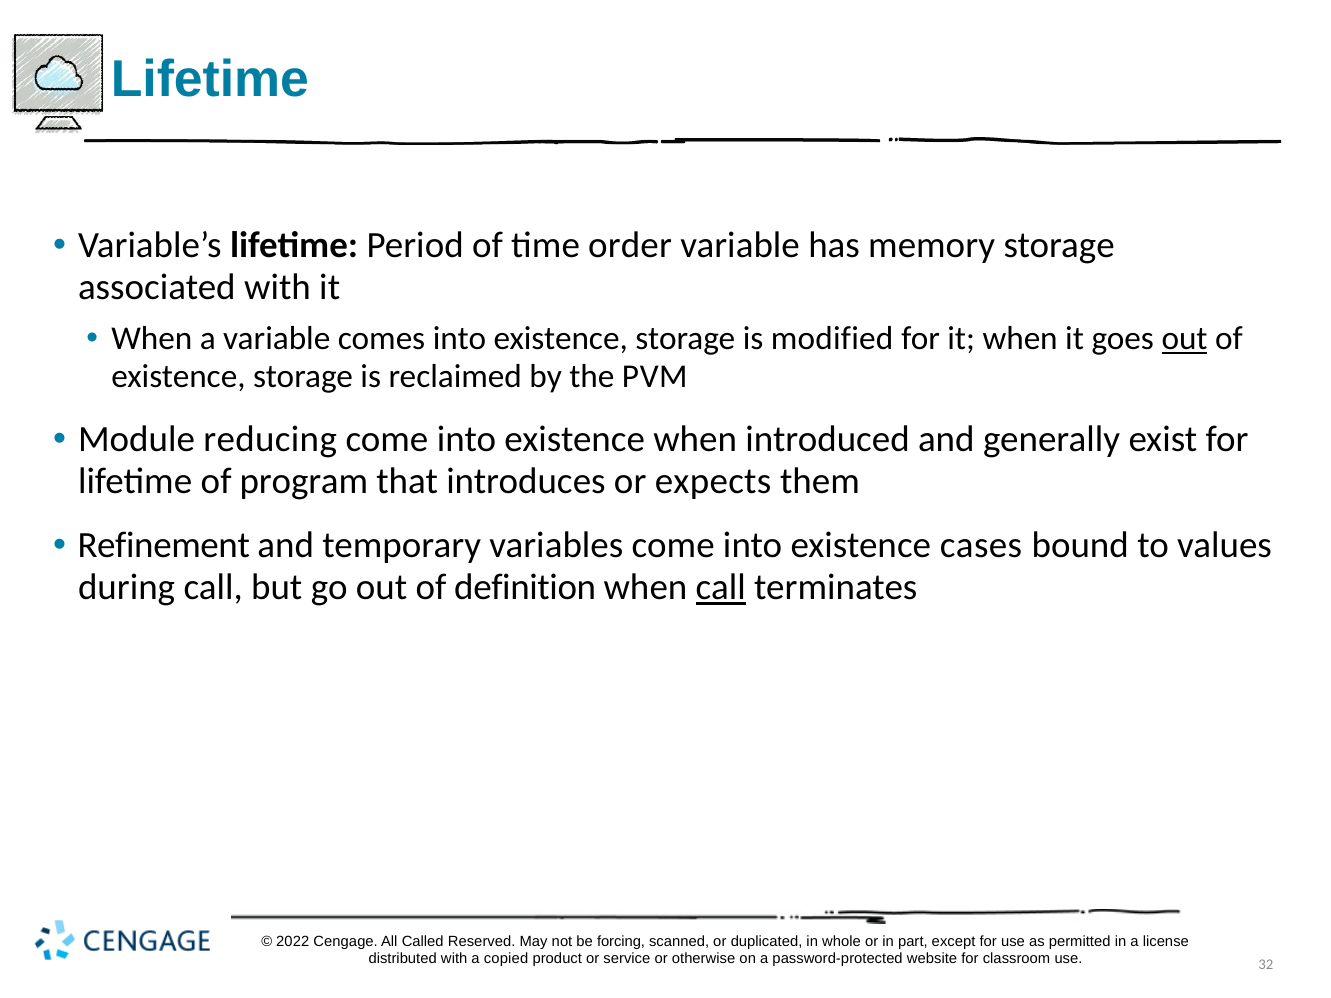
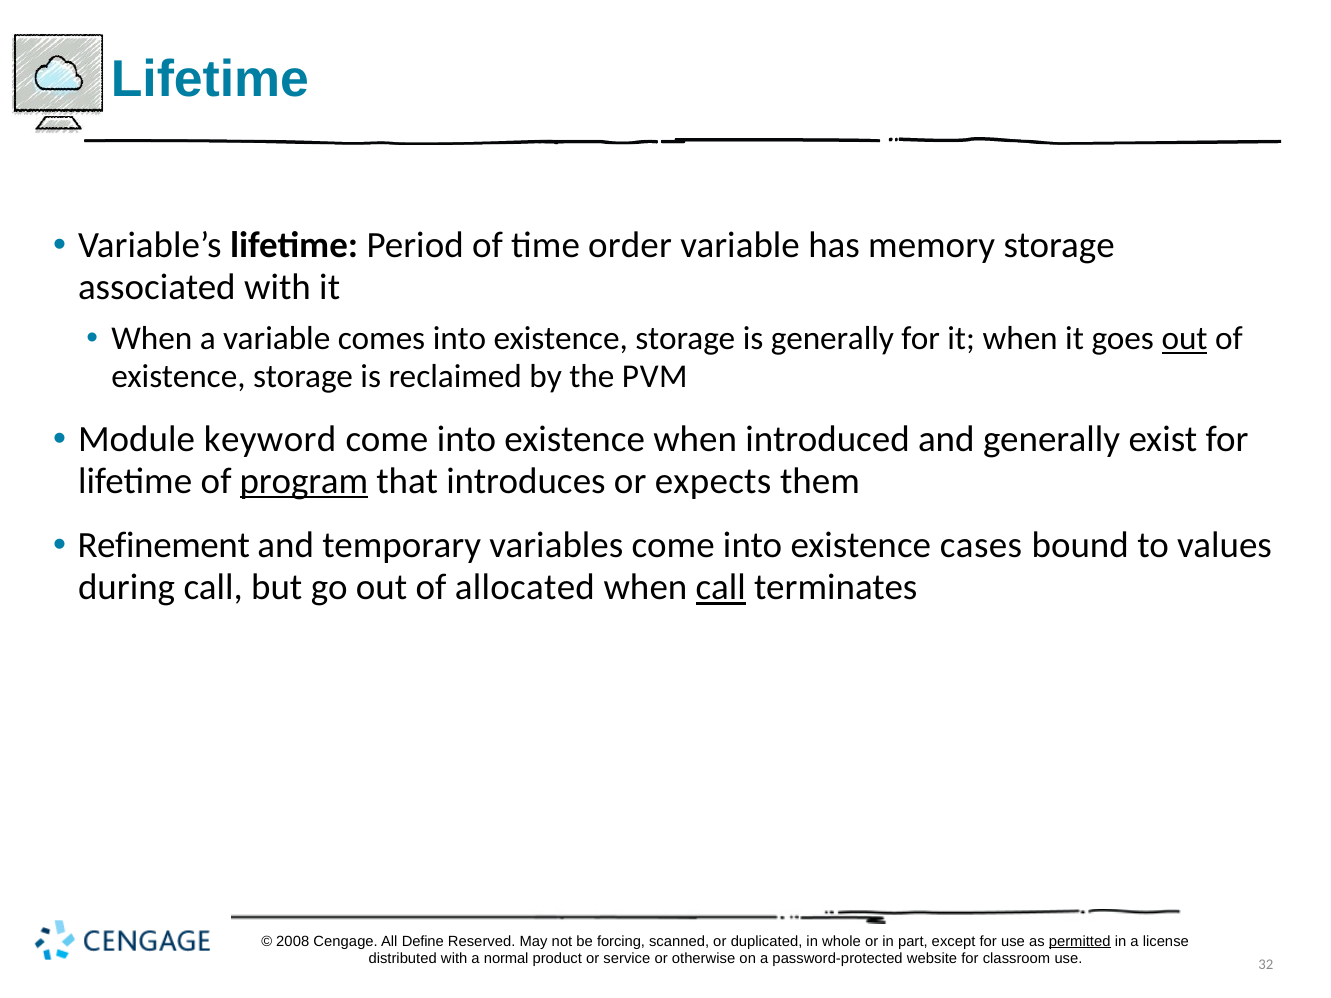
is modified: modified -> generally
reducing: reducing -> keyword
program underline: none -> present
definition: definition -> allocated
2022: 2022 -> 2008
Called: Called -> Define
permitted underline: none -> present
copied: copied -> normal
